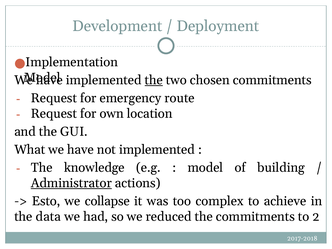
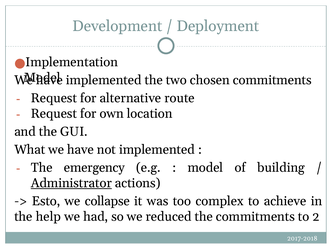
the at (154, 80) underline: present -> none
emergency: emergency -> alternative
knowledge: knowledge -> emergency
data: data -> help
